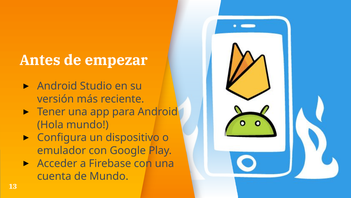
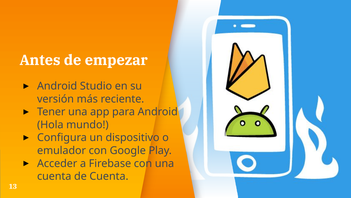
de Mundo: Mundo -> Cuenta
